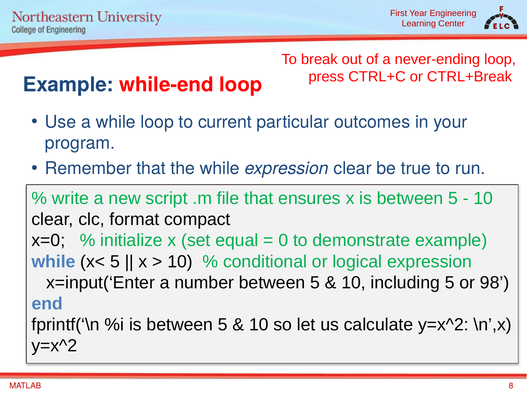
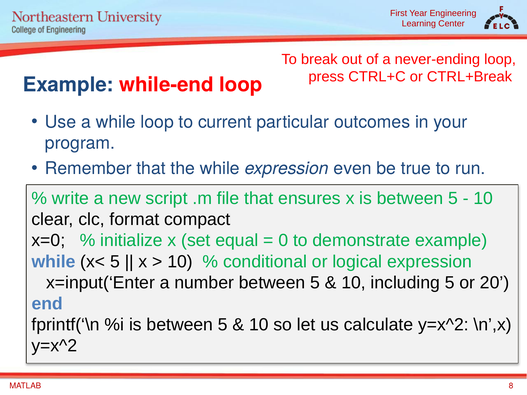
expression clear: clear -> even
98: 98 -> 20
